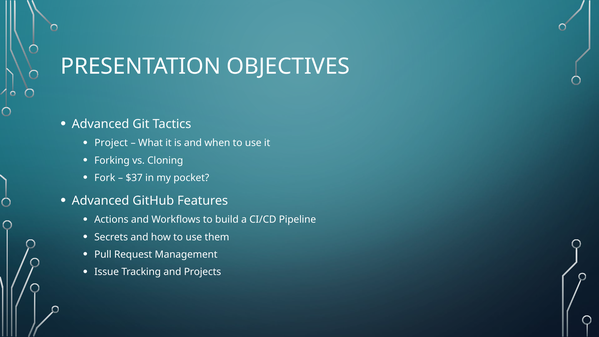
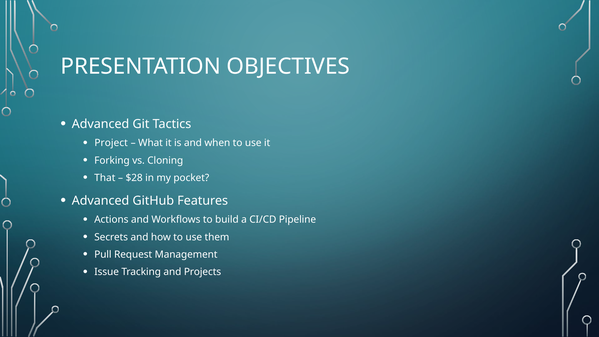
Fork: Fork -> That
$37: $37 -> $28
